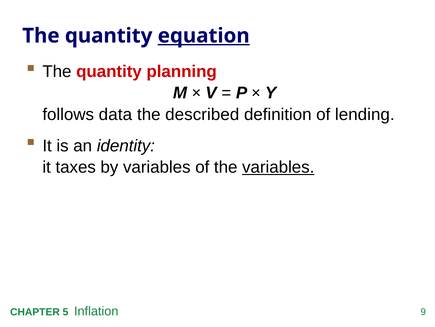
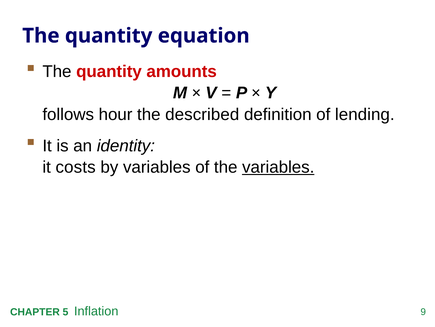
equation underline: present -> none
planning: planning -> amounts
data: data -> hour
taxes: taxes -> costs
